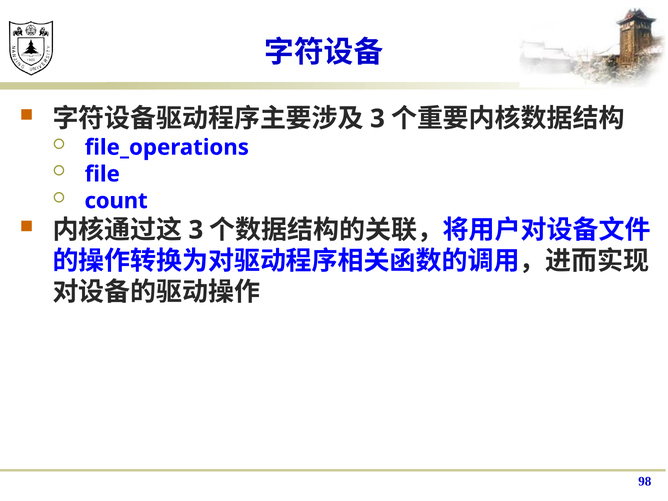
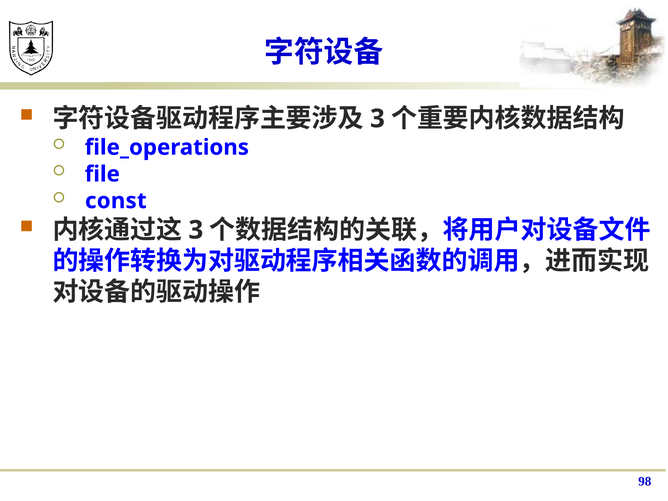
count: count -> const
